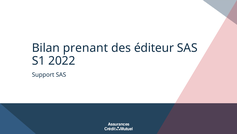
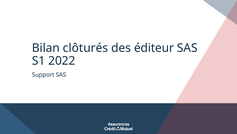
prenant: prenant -> clôturés
